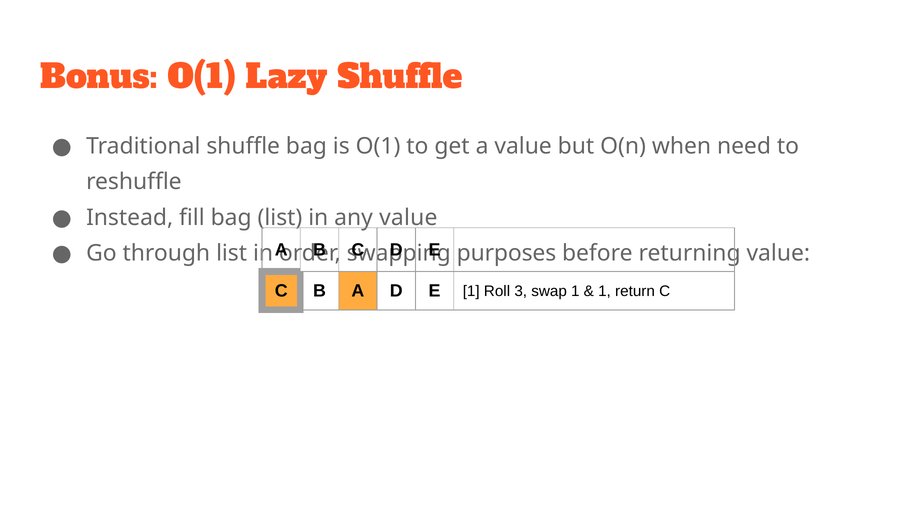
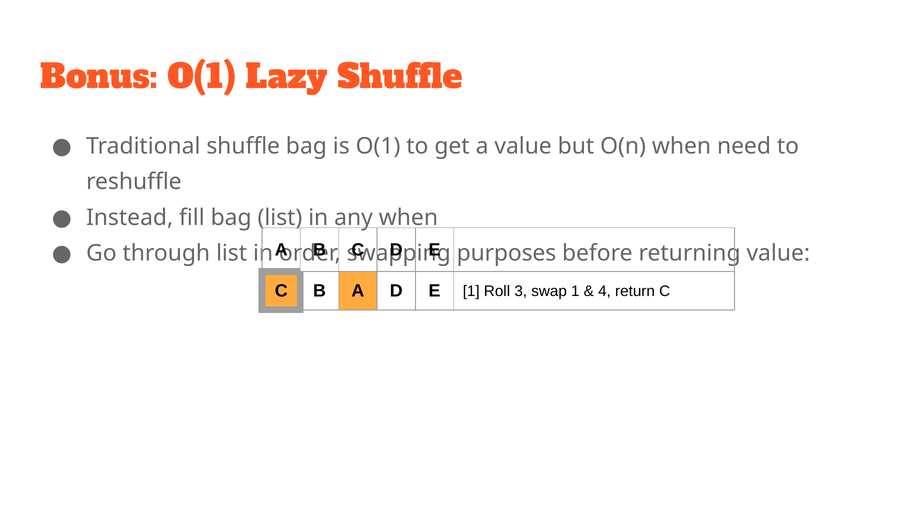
any value: value -> when
1 at (605, 291): 1 -> 4
